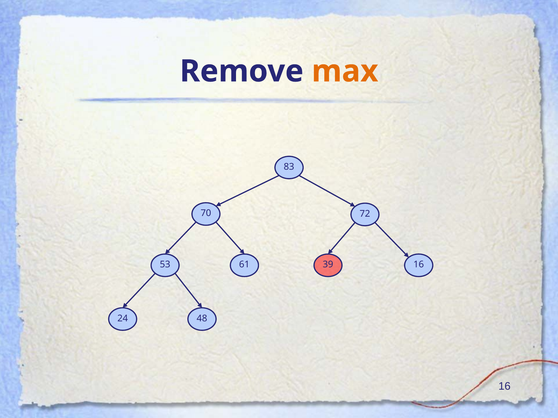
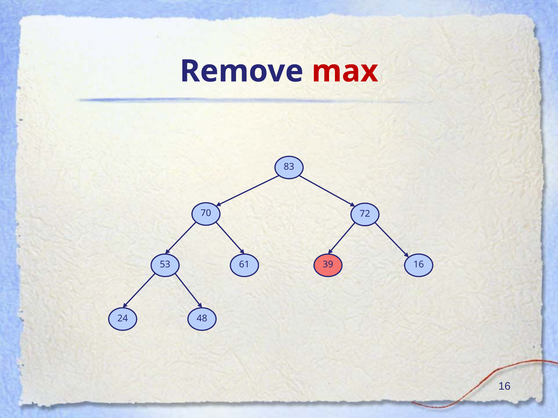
max colour: orange -> red
